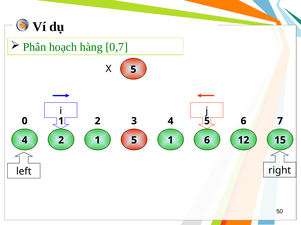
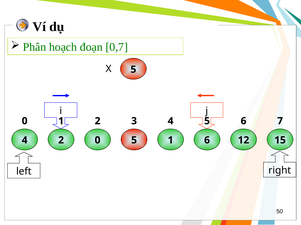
hàng: hàng -> đoạn
2 1: 1 -> 0
